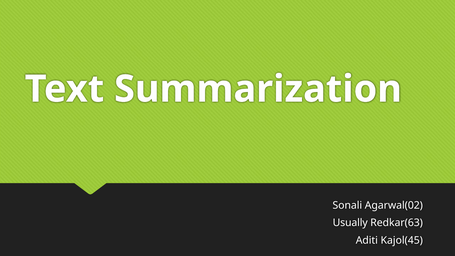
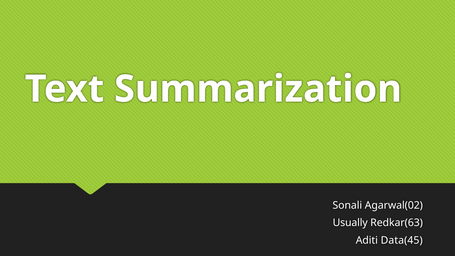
Kajol(45: Kajol(45 -> Data(45
